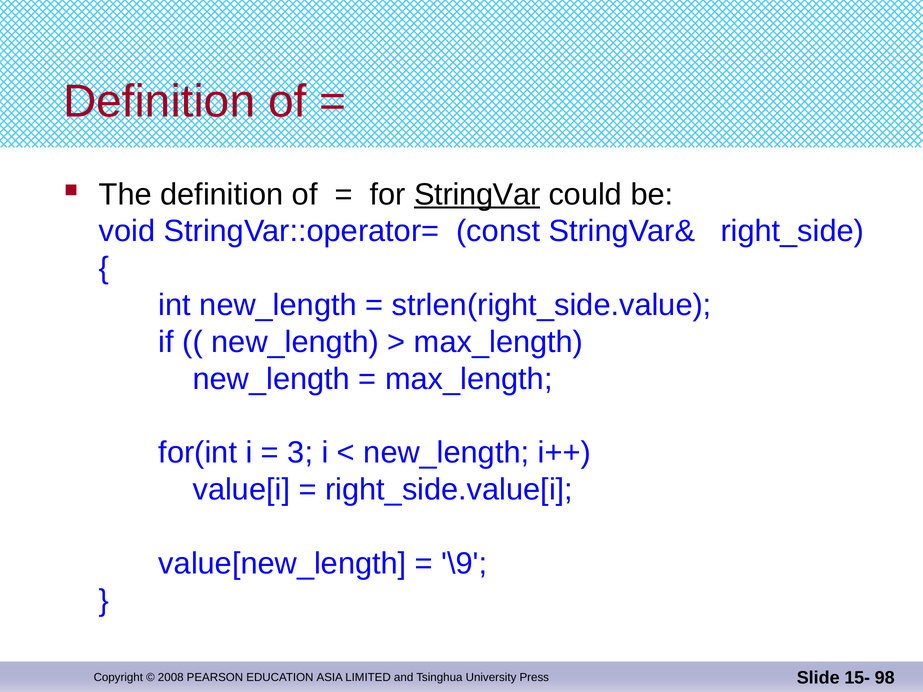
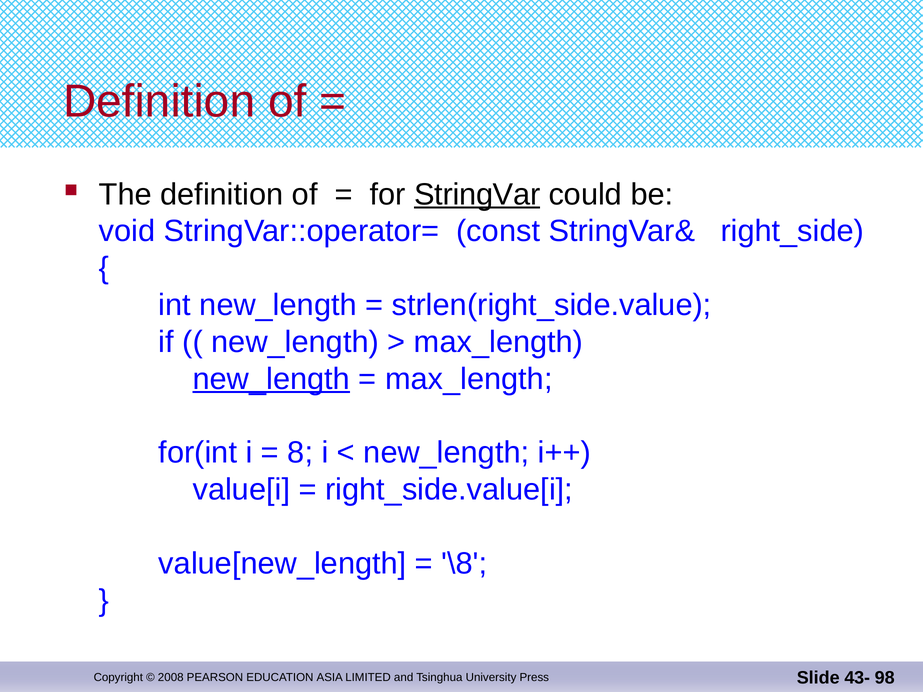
new_length at (271, 379) underline: none -> present
3: 3 -> 8
\9: \9 -> \8
15-: 15- -> 43-
